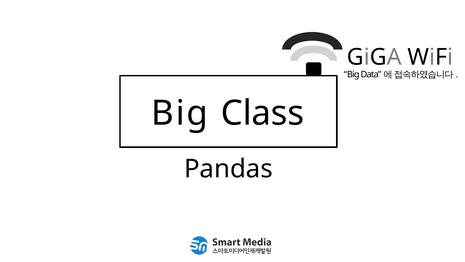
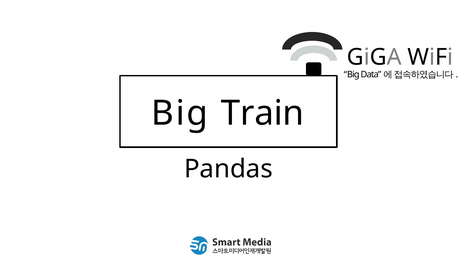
Class: Class -> Train
